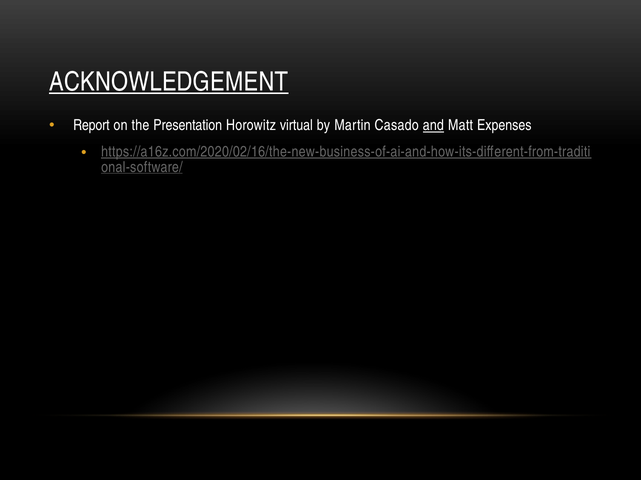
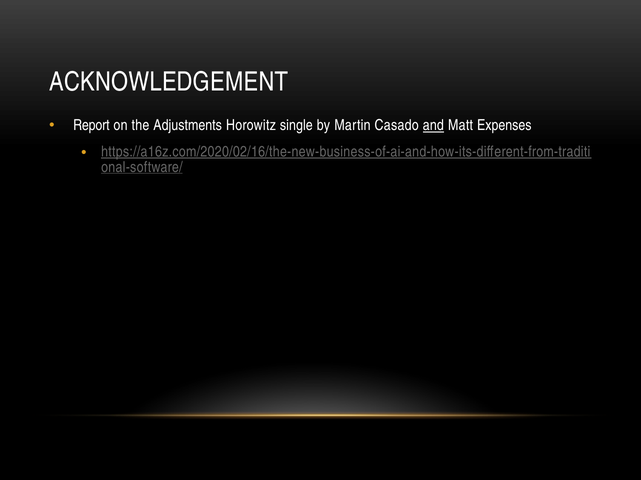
ACKNOWLEDGEMENT underline: present -> none
Presentation: Presentation -> Adjustments
virtual: virtual -> single
